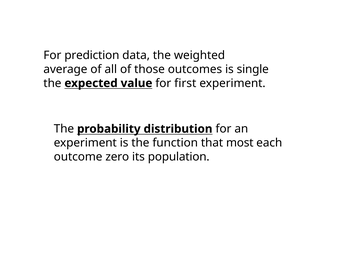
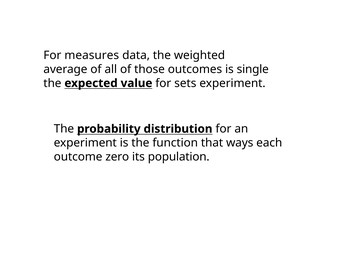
prediction: prediction -> measures
first: first -> sets
most: most -> ways
